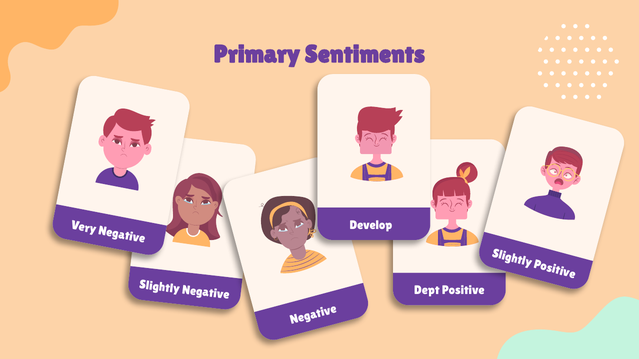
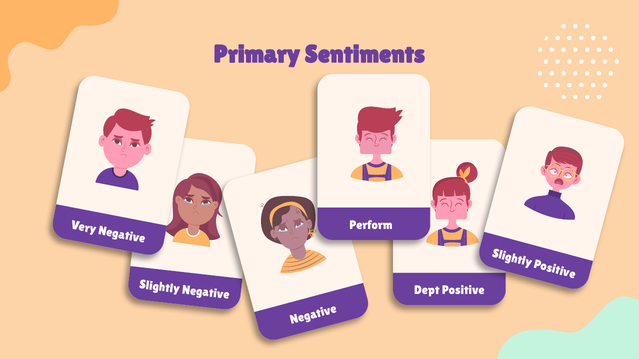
Develop: Develop -> Perform
